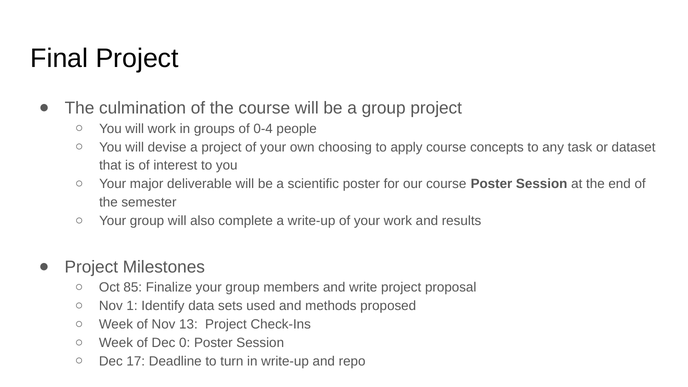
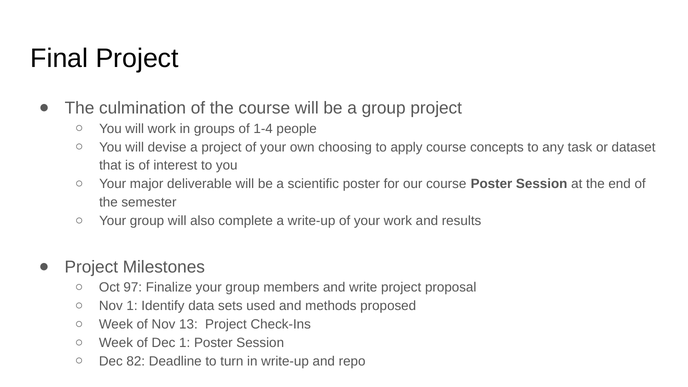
0-4: 0-4 -> 1-4
85: 85 -> 97
Dec 0: 0 -> 1
17: 17 -> 82
